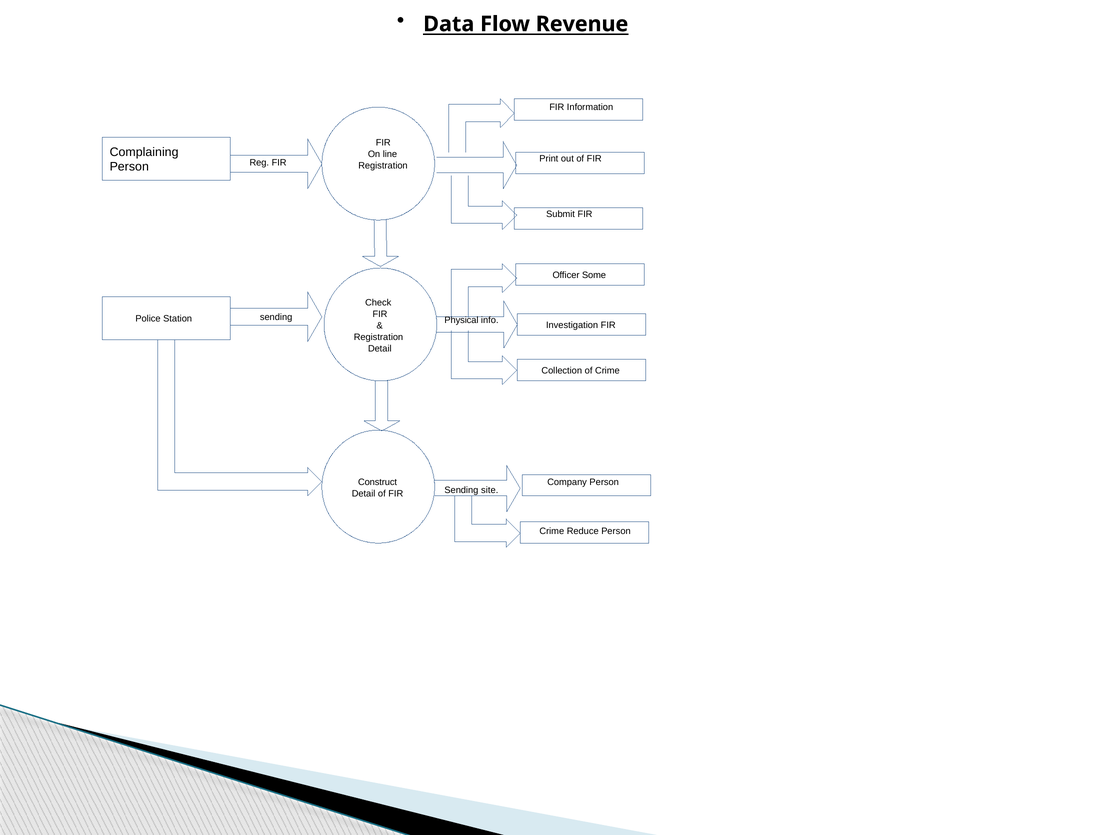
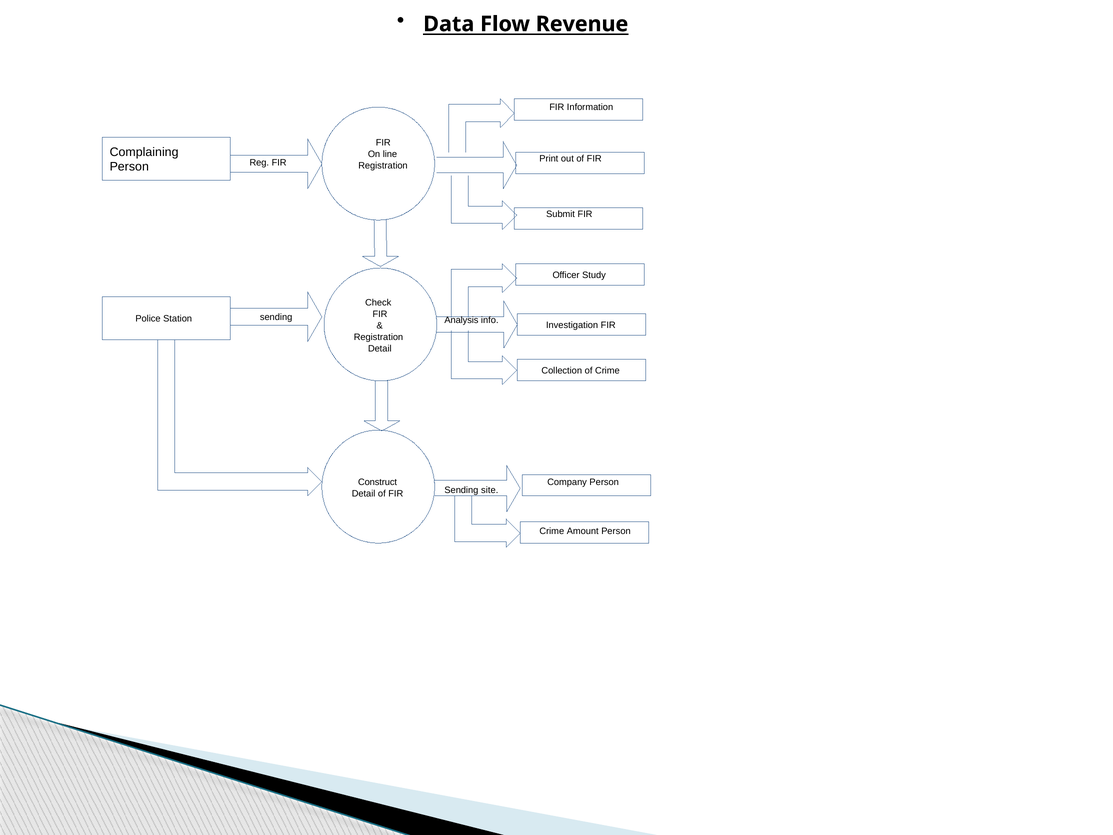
Some: Some -> Study
Physical: Physical -> Analysis
Reduce: Reduce -> Amount
